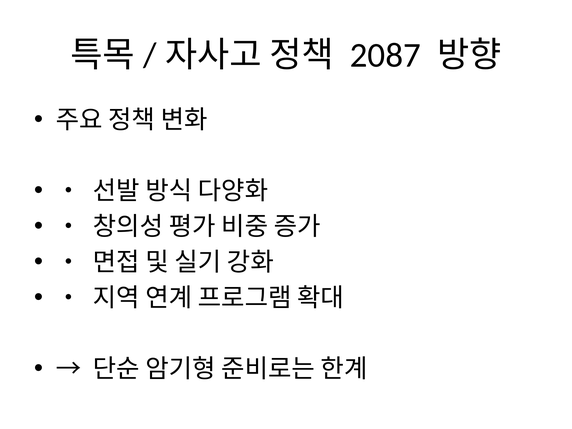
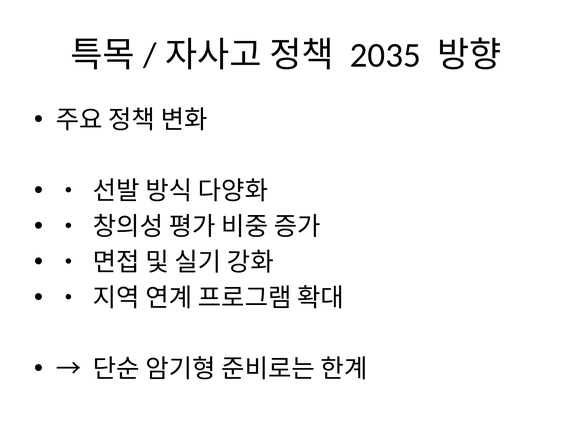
2087: 2087 -> 2035
